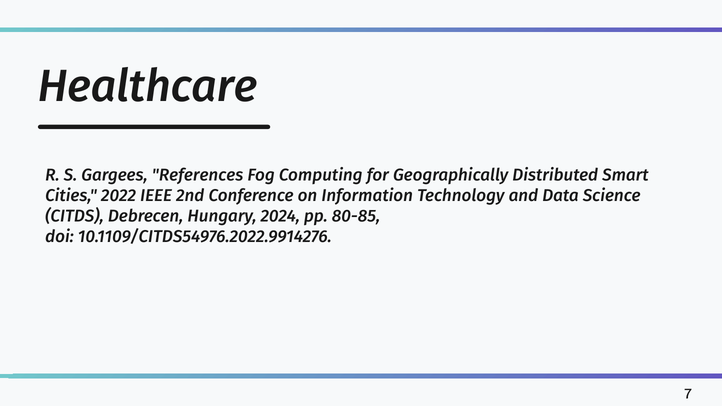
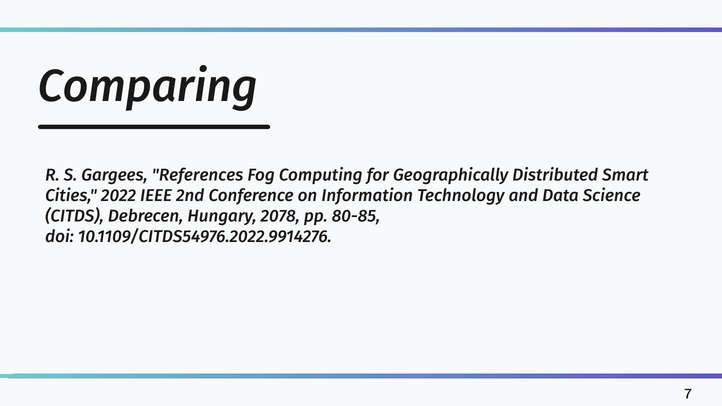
Healthcare: Healthcare -> Comparing
2024: 2024 -> 2078
